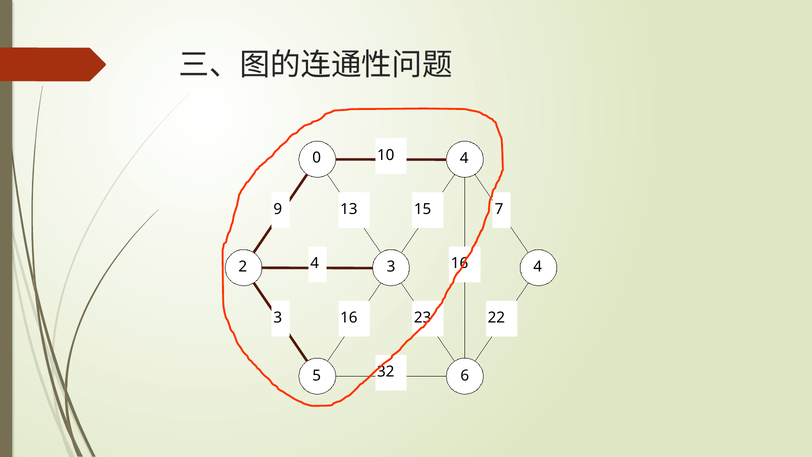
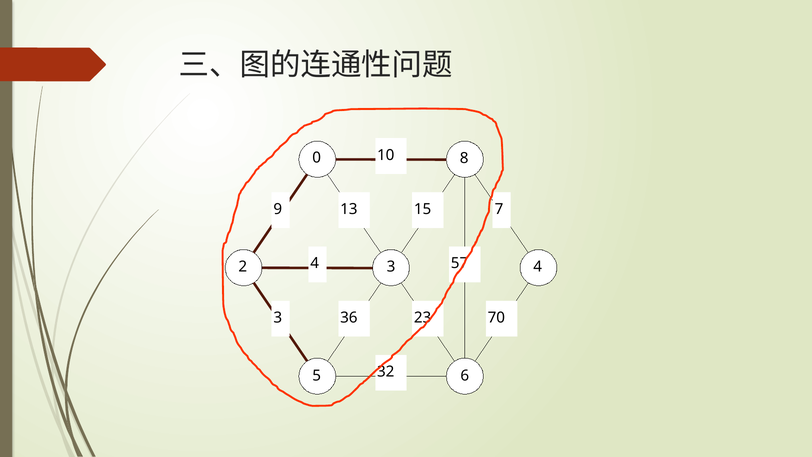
0 4: 4 -> 8
4 16: 16 -> 57
3 16: 16 -> 36
22: 22 -> 70
